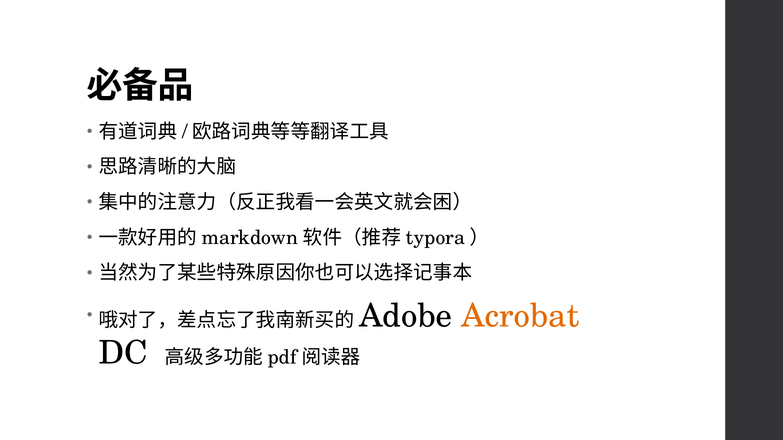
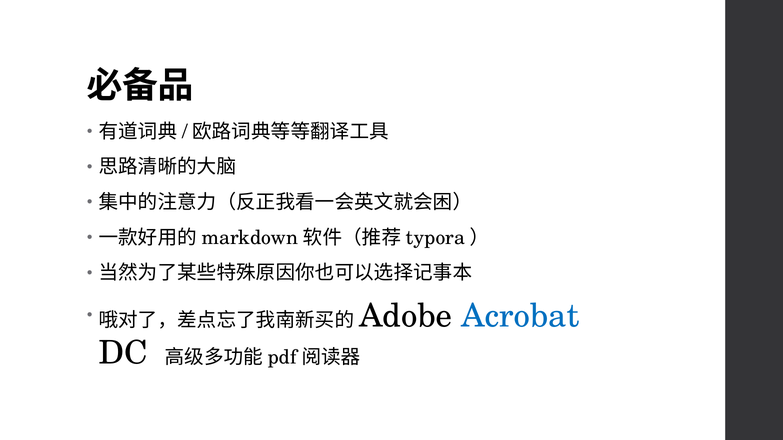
Acrobat colour: orange -> blue
